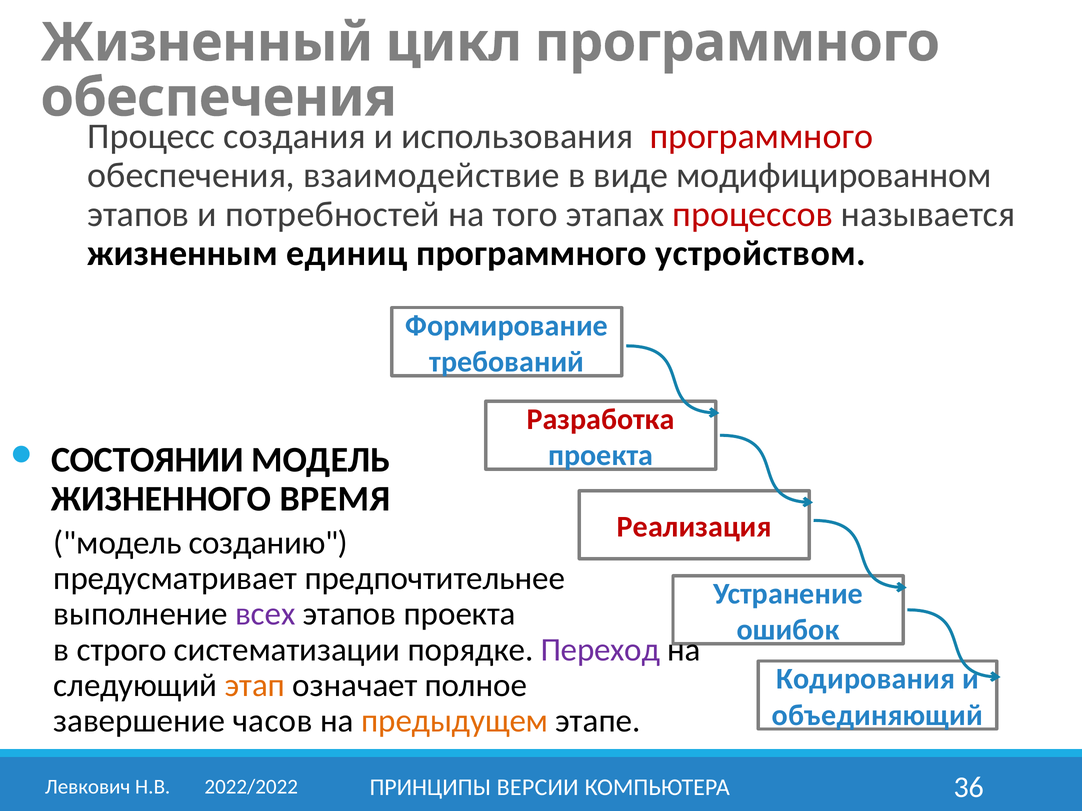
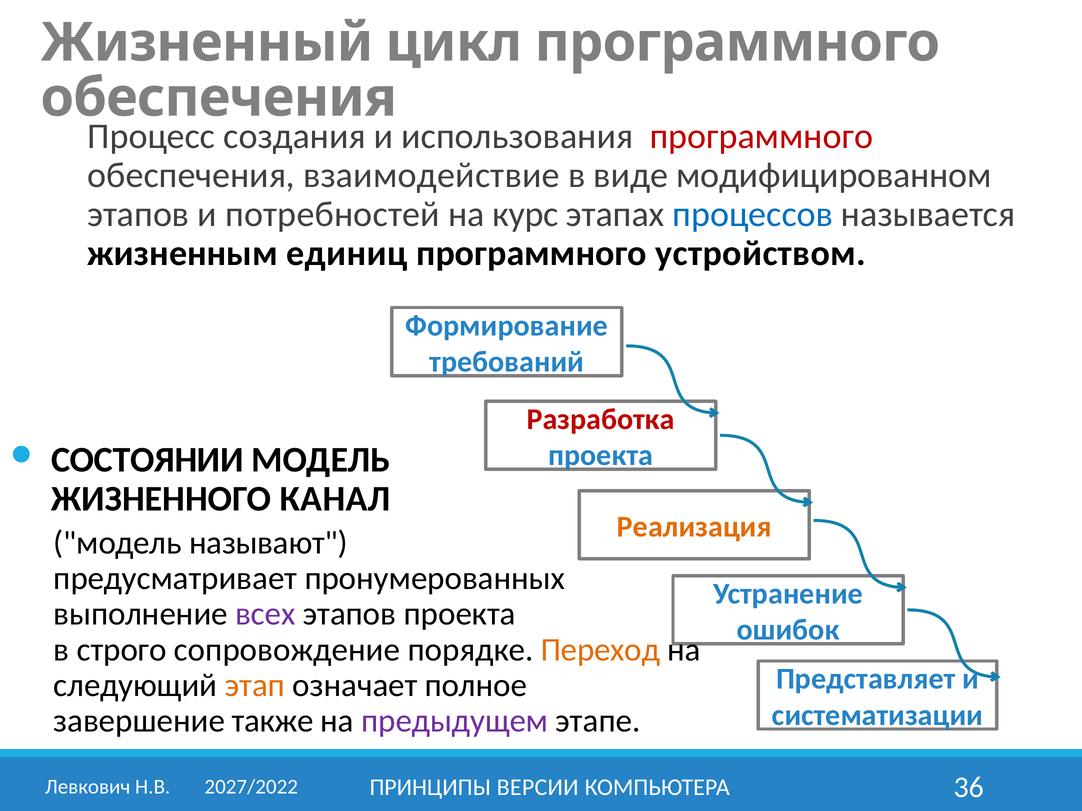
того: того -> курс
процессов colour: red -> blue
ВРЕМЯ: ВРЕМЯ -> КАНАЛ
Реализация colour: red -> orange
созданию: созданию -> называют
предпочтительнее: предпочтительнее -> пронумерованных
систематизации: систематизации -> сопровождение
Переход colour: purple -> orange
Кодирования: Кодирования -> Представляет
объединяющий: объединяющий -> систематизации
часов: часов -> также
предыдущем colour: orange -> purple
2022/2022: 2022/2022 -> 2027/2022
